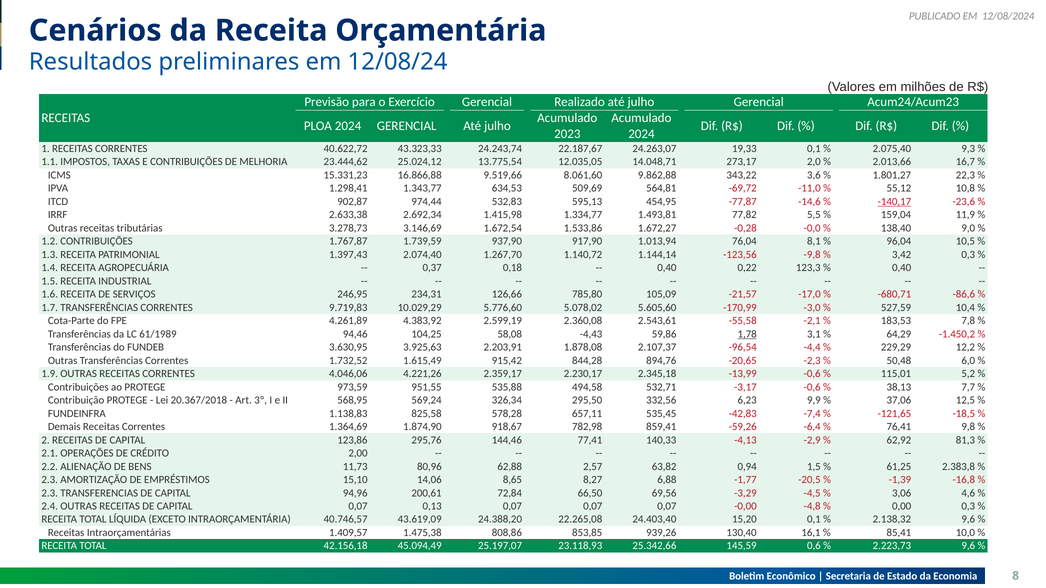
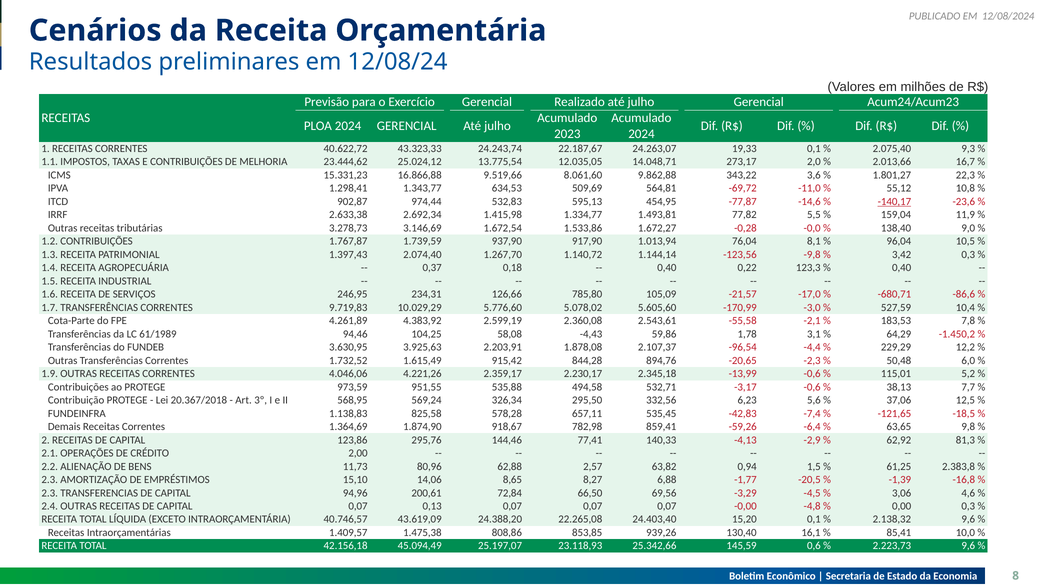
1,78 underline: present -> none
9,9: 9,9 -> 5,6
76,41: 76,41 -> 63,65
